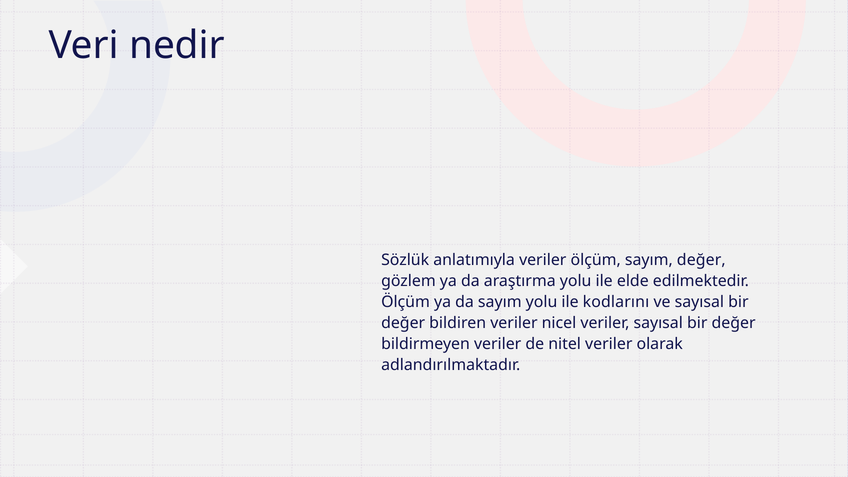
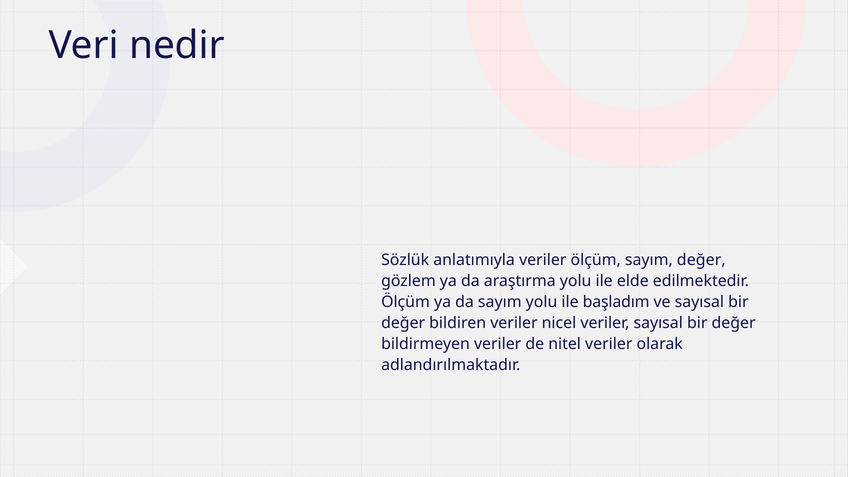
kodlarını: kodlarını -> başladım
